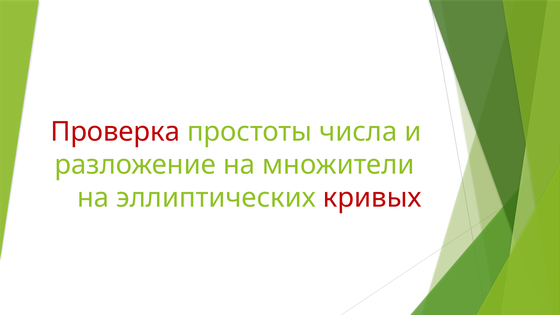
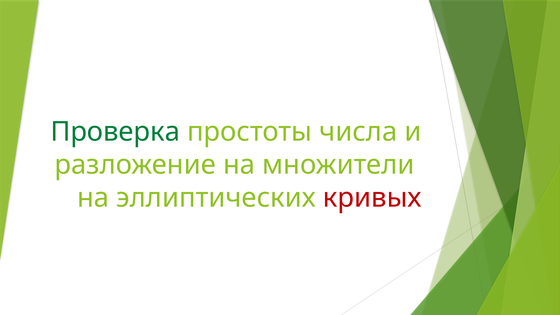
Проверка colour: red -> green
